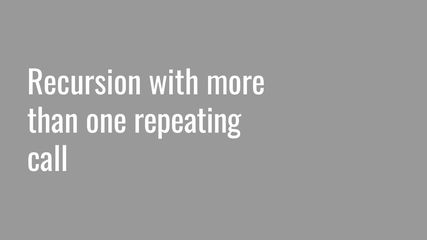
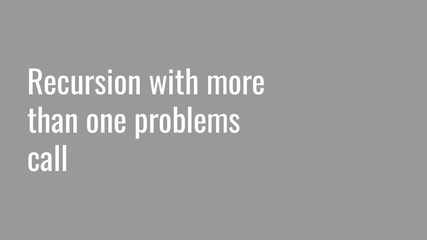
repeating: repeating -> problems
